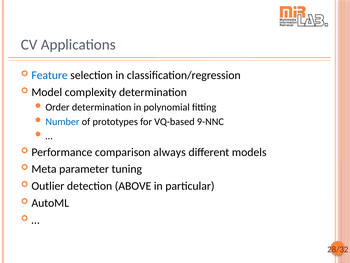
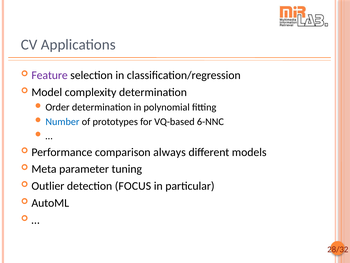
Feature colour: blue -> purple
9-NNC: 9-NNC -> 6-NNC
ABOVE: ABOVE -> FOCUS
